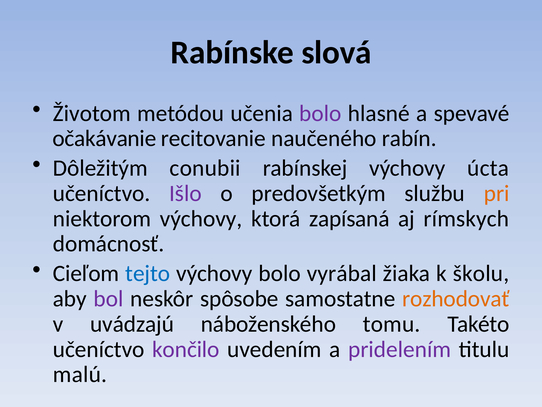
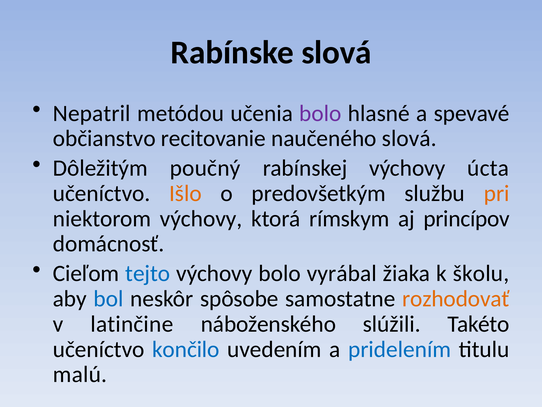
Životom: Životom -> Nepatril
očakávanie: očakávanie -> občianstvo
naučeného rabín: rabín -> slová
conubii: conubii -> poučný
Išlo colour: purple -> orange
zapísaná: zapísaná -> rímskym
rímskych: rímskych -> princípov
bol colour: purple -> blue
uvádzajú: uvádzajú -> latinčine
tomu: tomu -> slúžili
končilo colour: purple -> blue
pridelením colour: purple -> blue
